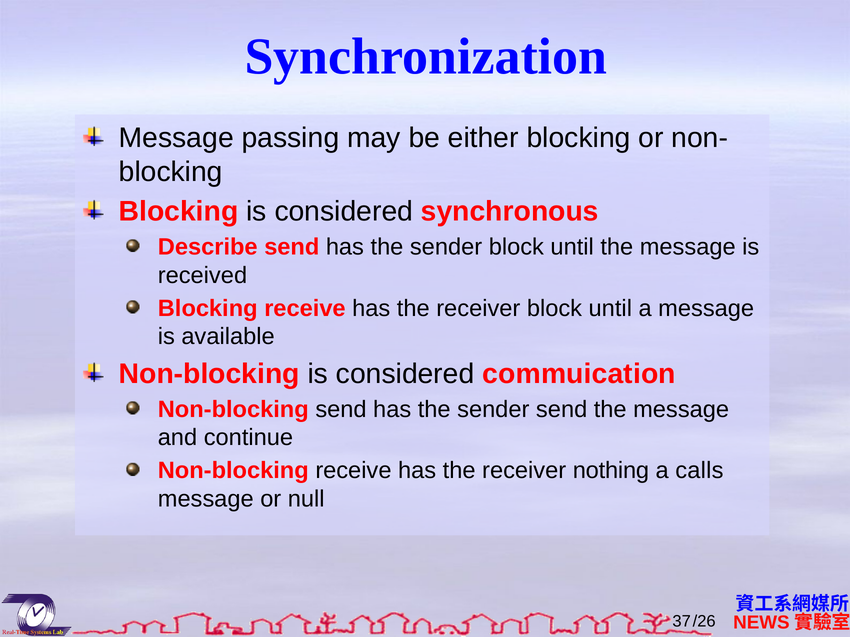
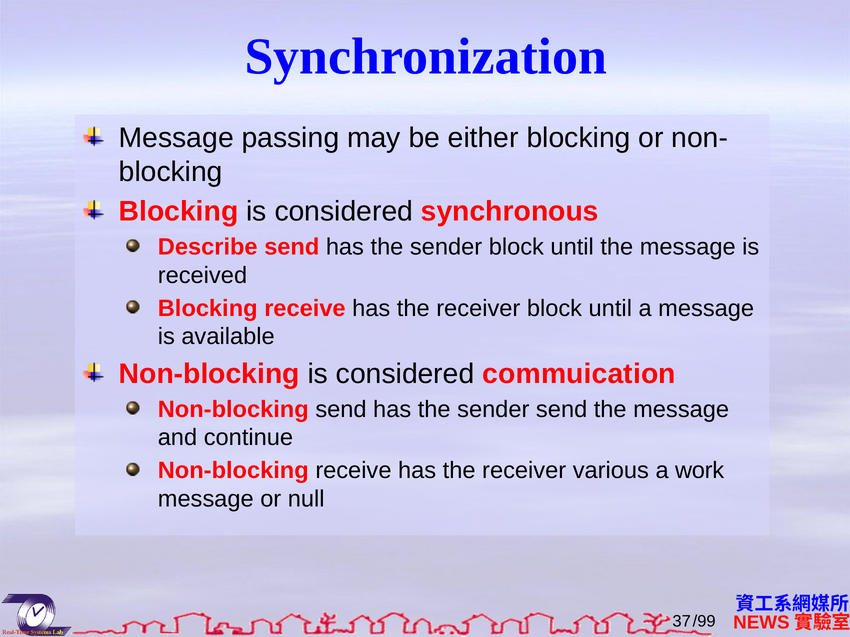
nothing: nothing -> various
calls: calls -> work
/26: /26 -> /99
